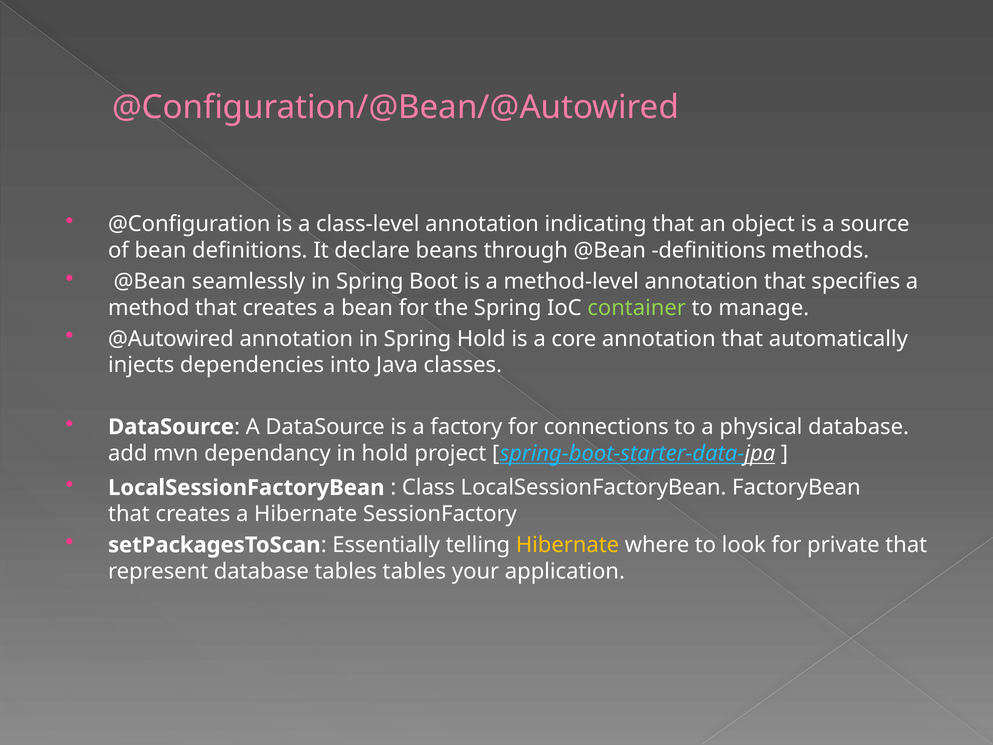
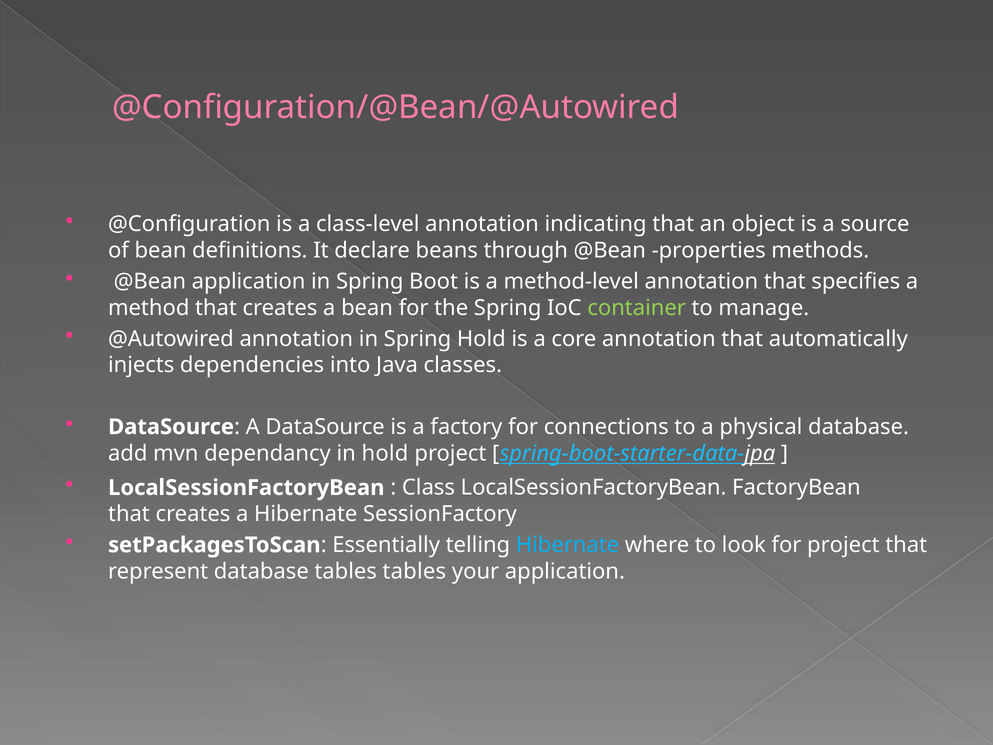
@Bean definitions: definitions -> properties
@Bean seamlessly: seamlessly -> application
Hibernate at (568, 545) colour: yellow -> light blue
for private: private -> project
